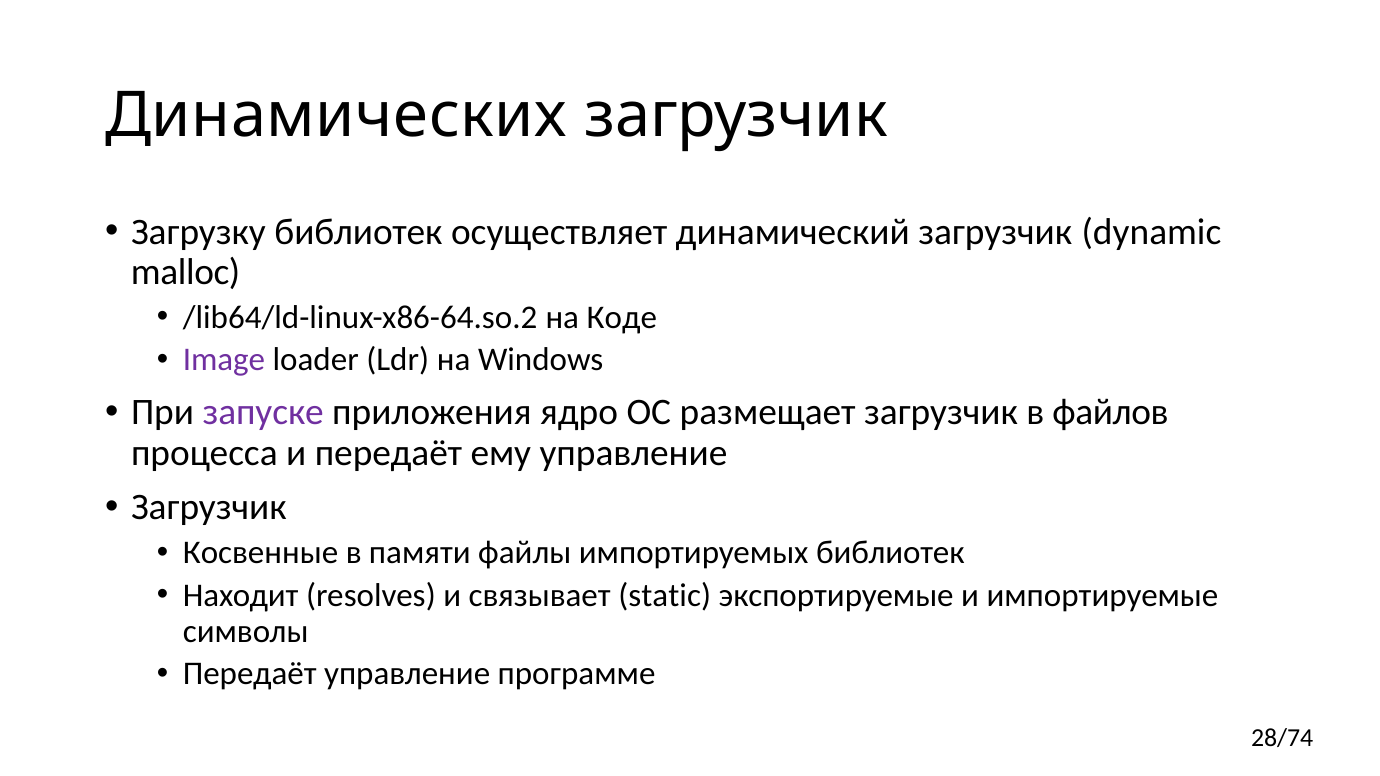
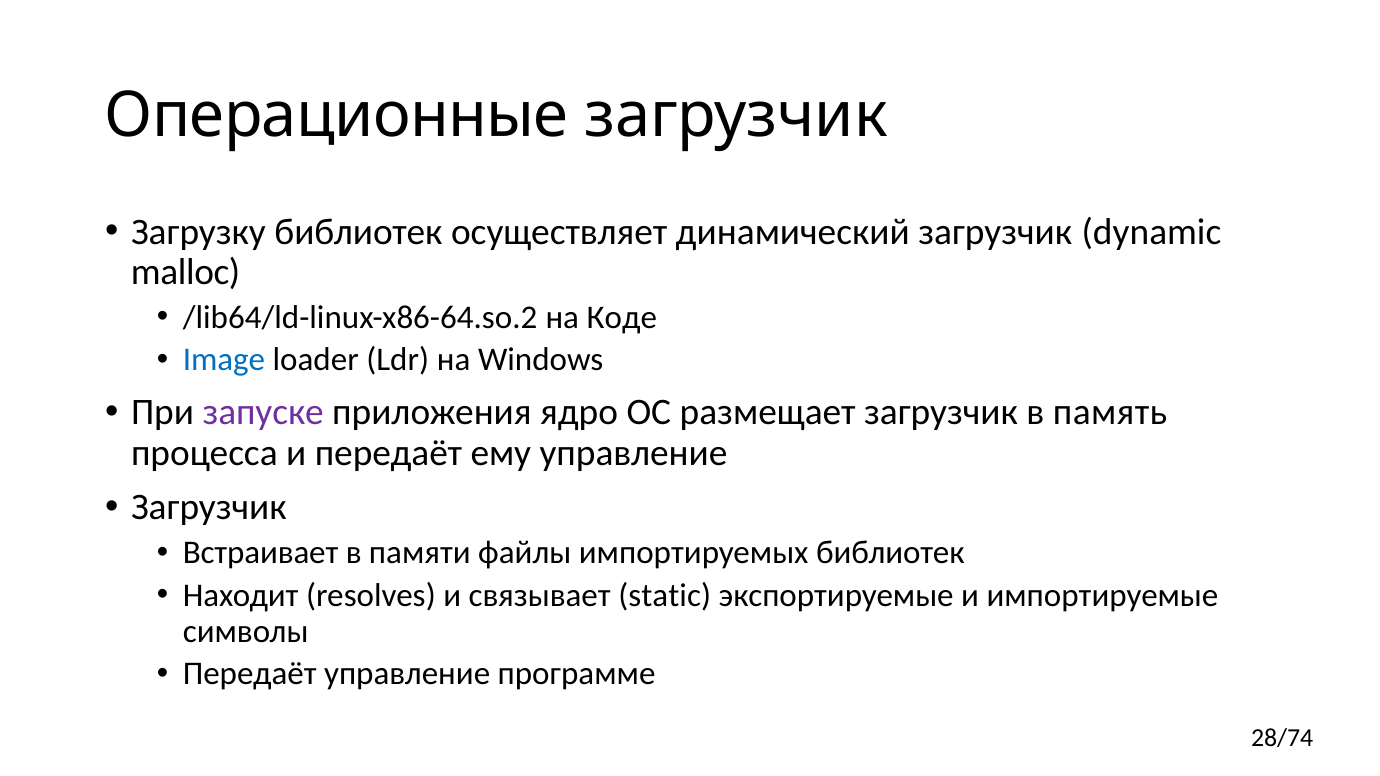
Динамических: Динамических -> Операционные
Image colour: purple -> blue
файлов: файлов -> память
Косвенные: Косвенные -> Встраивает
